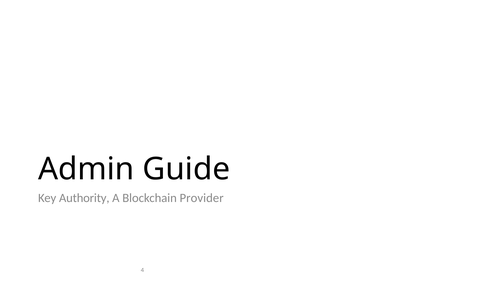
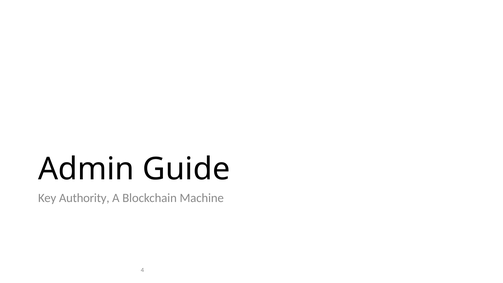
Provider: Provider -> Machine
